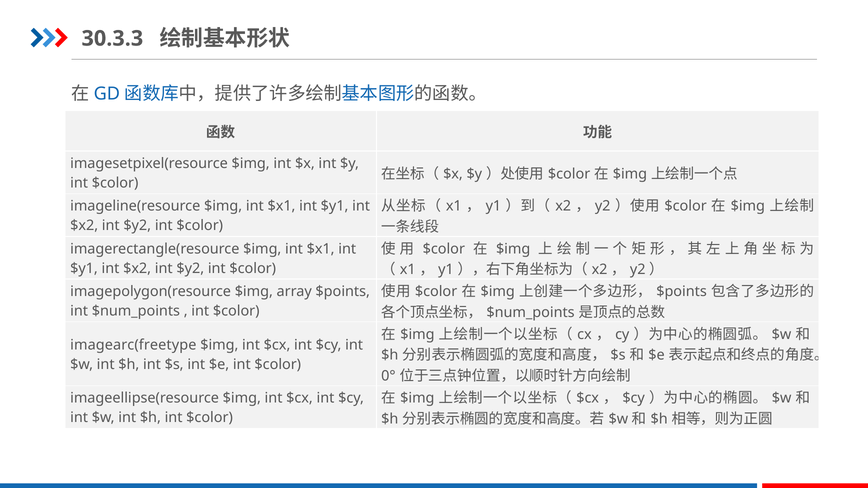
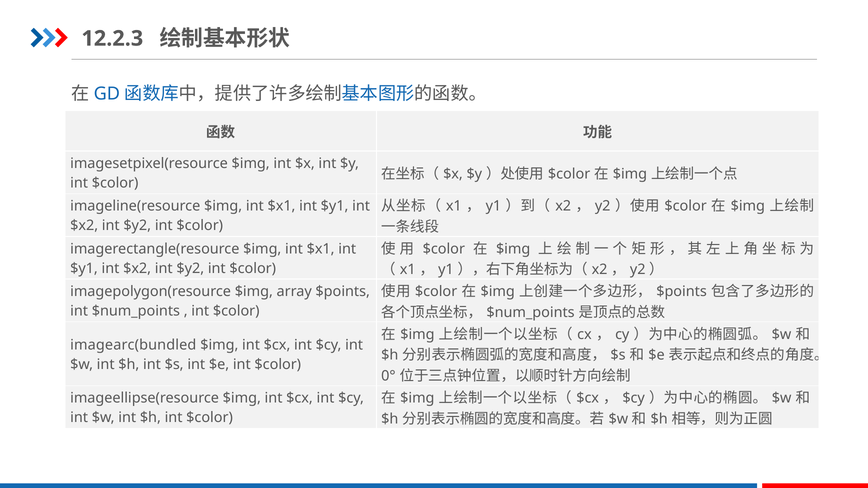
30.3.3: 30.3.3 -> 12.2.3
imagearc(freetype: imagearc(freetype -> imagearc(bundled
